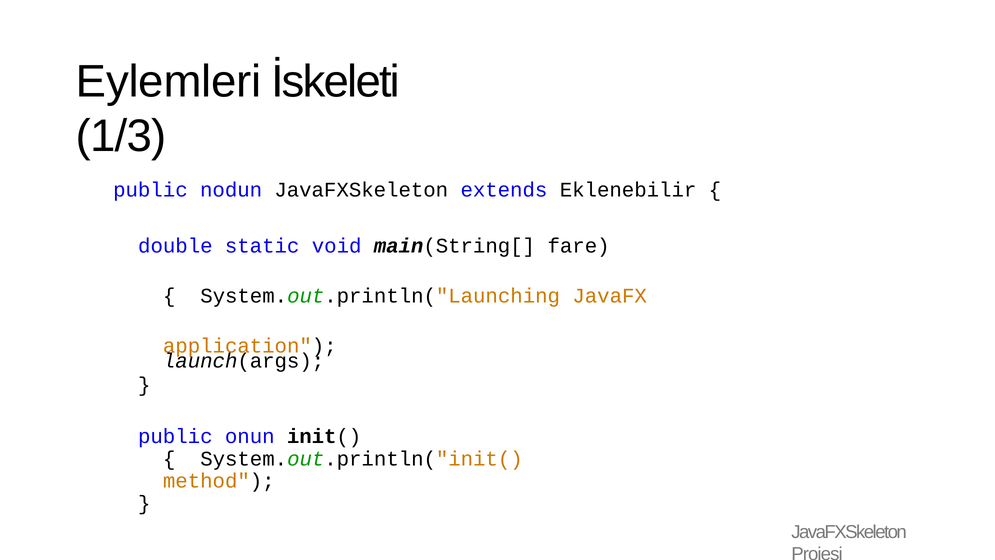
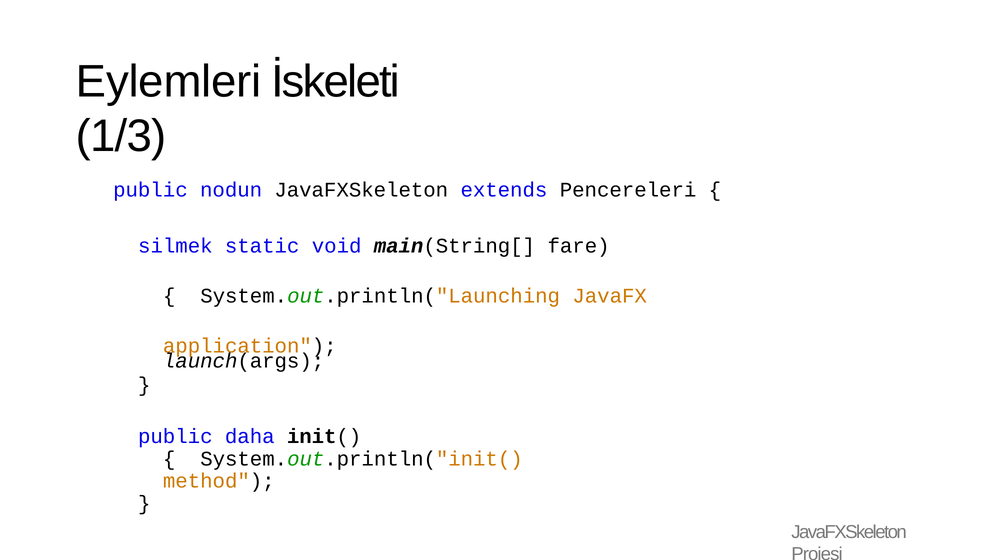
Eklenebilir: Eklenebilir -> Pencereleri
double: double -> silmek
onun: onun -> daha
